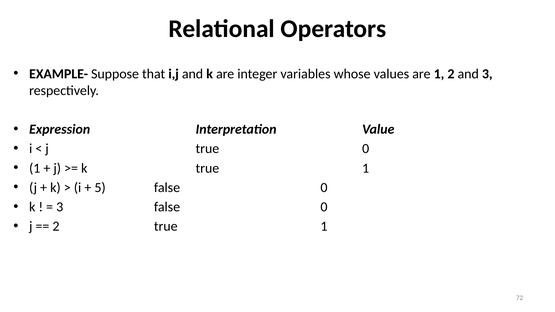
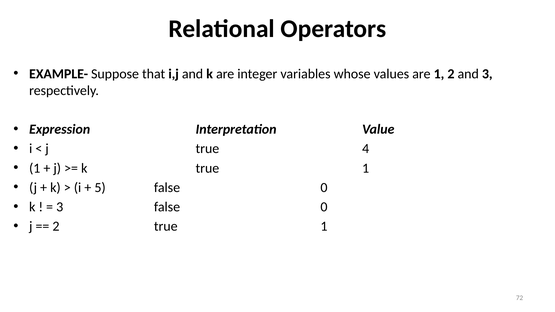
true 0: 0 -> 4
